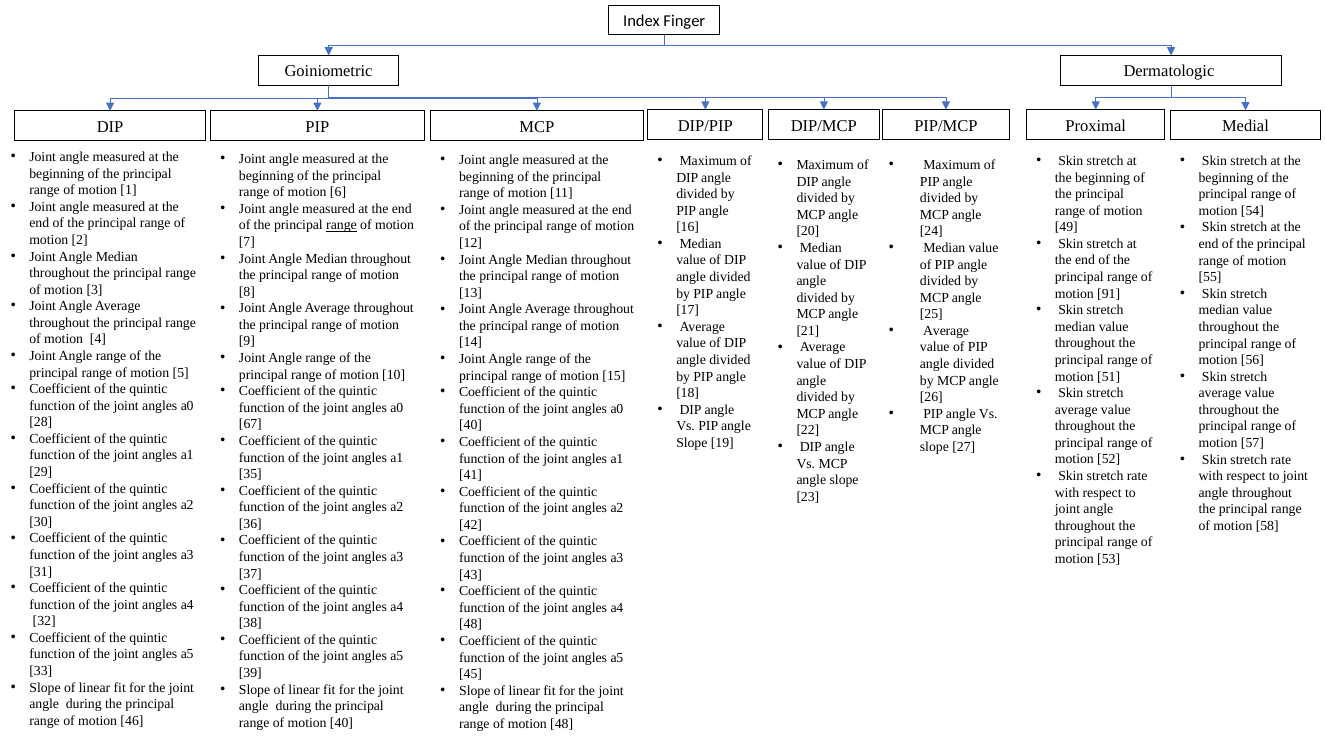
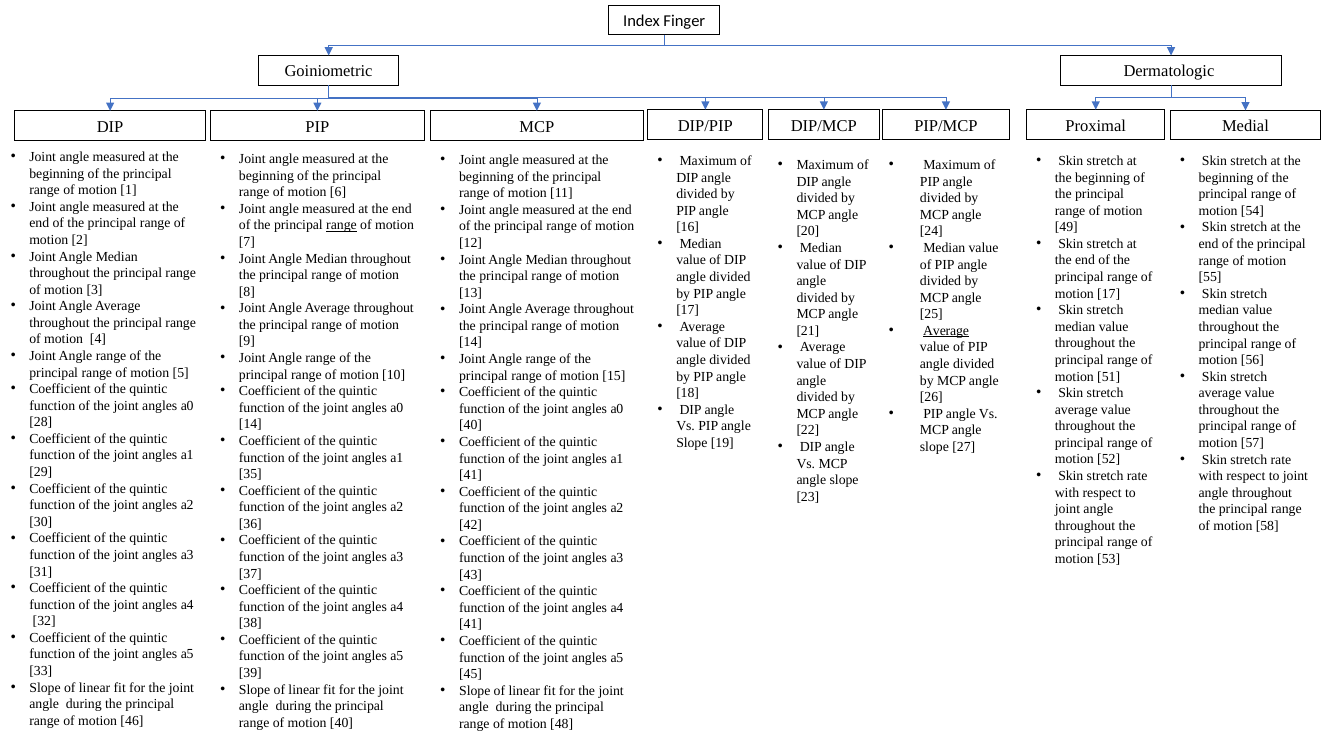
motion 91: 91 -> 17
Average at (946, 331) underline: none -> present
67 at (250, 424): 67 -> 14
48 at (471, 625): 48 -> 41
